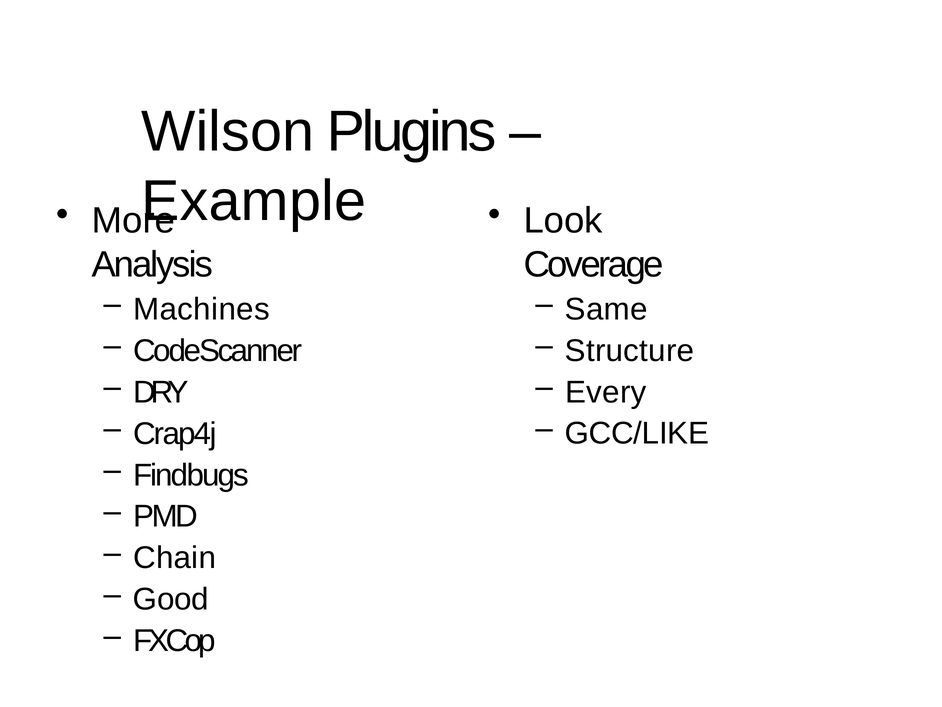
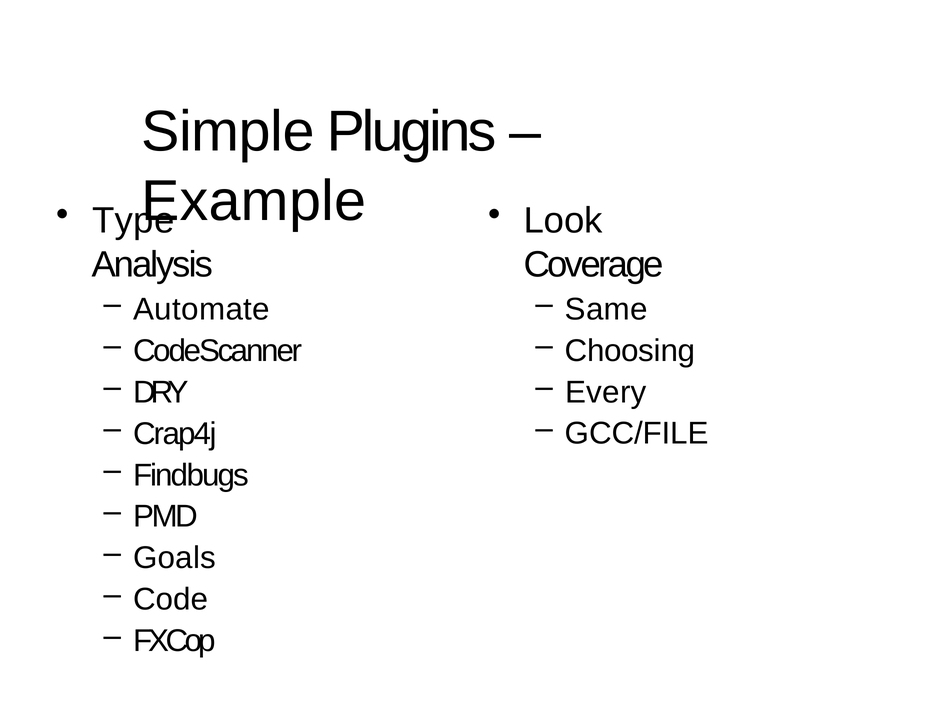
Wilson: Wilson -> Simple
More: More -> Type
Machines: Machines -> Automate
Structure: Structure -> Choosing
GCC/LIKE: GCC/LIKE -> GCC/FILE
Chain: Chain -> Goals
Good: Good -> Code
